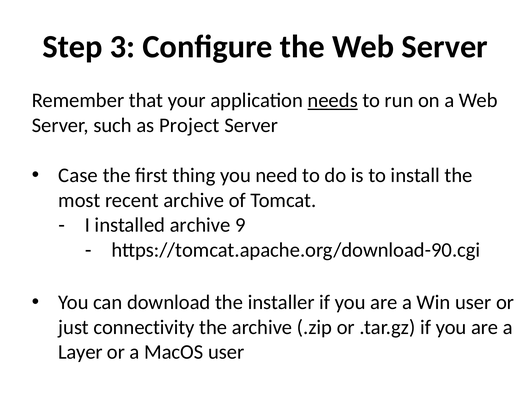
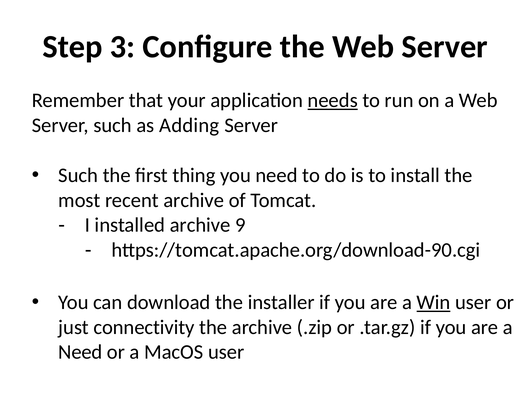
Project: Project -> Adding
Case at (78, 175): Case -> Such
Win underline: none -> present
Layer at (80, 351): Layer -> Need
